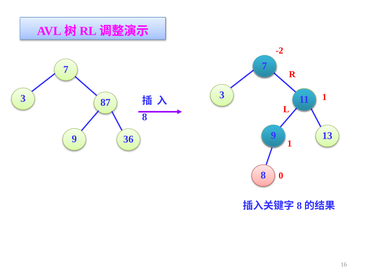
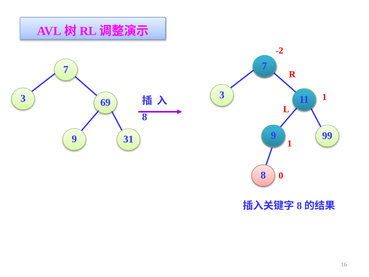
87: 87 -> 69
13: 13 -> 99
36: 36 -> 31
